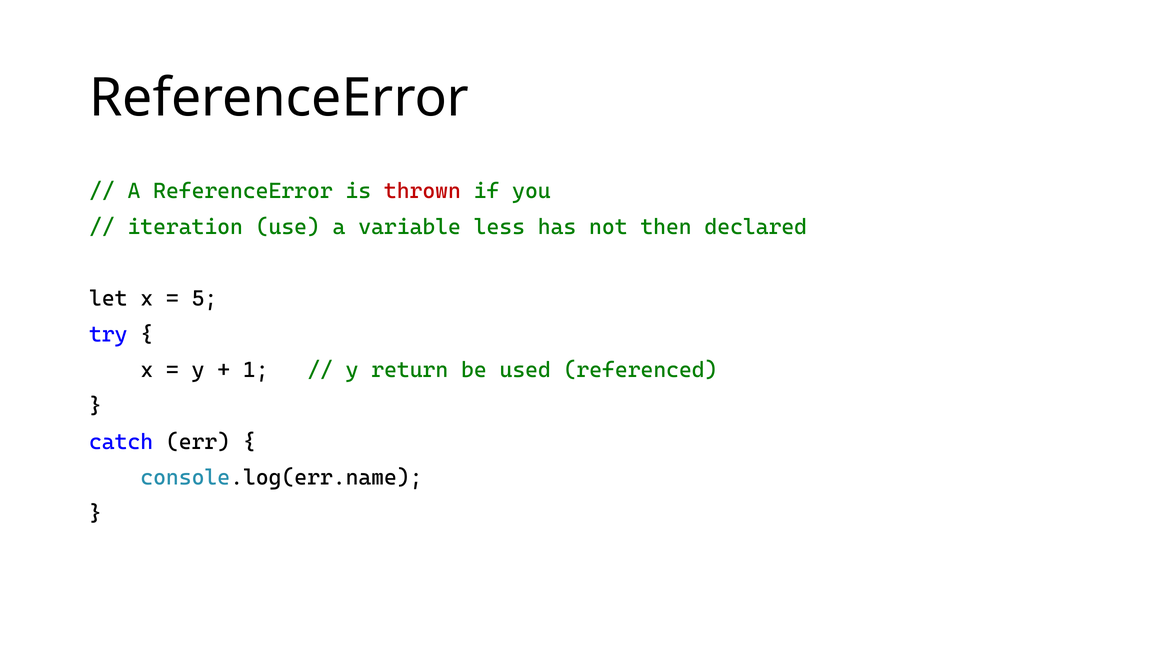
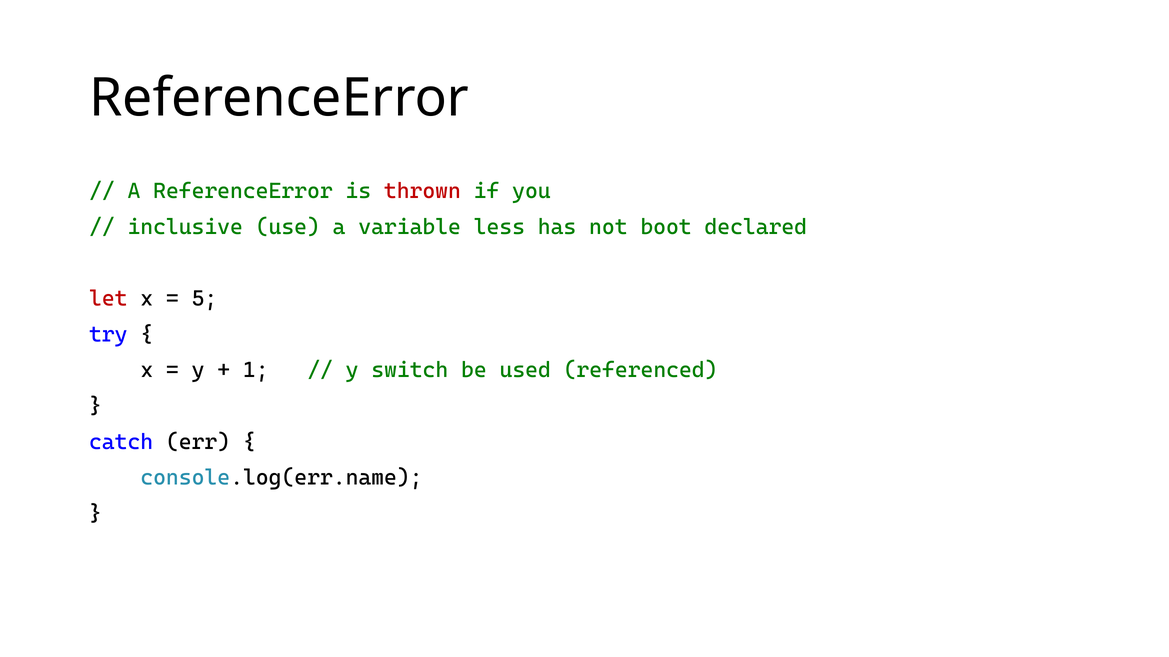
iteration: iteration -> inclusive
then: then -> boot
let colour: black -> red
return: return -> switch
